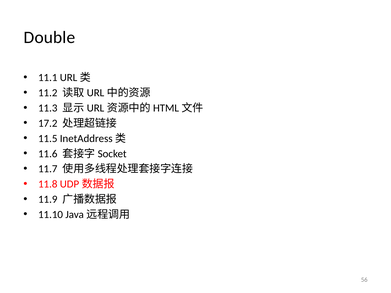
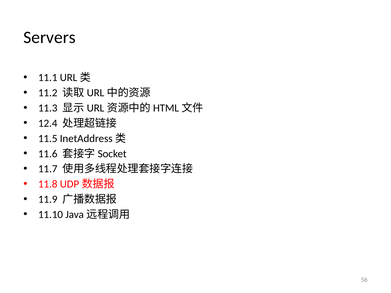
Double: Double -> Servers
17.2: 17.2 -> 12.4
